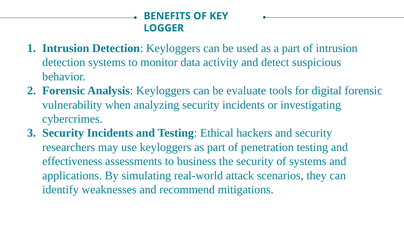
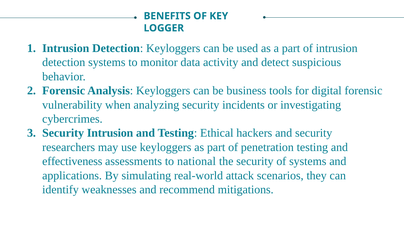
evaluate: evaluate -> business
Incidents at (110, 133): Incidents -> Intrusion
business: business -> national
